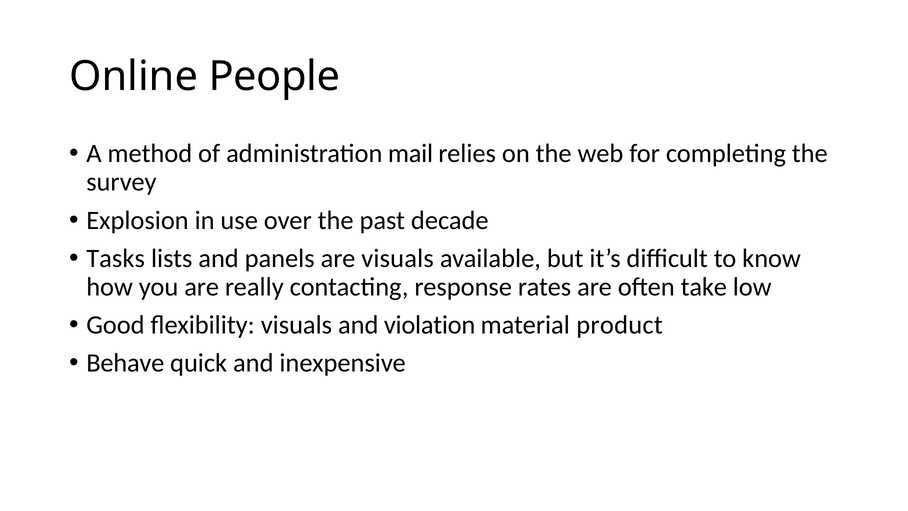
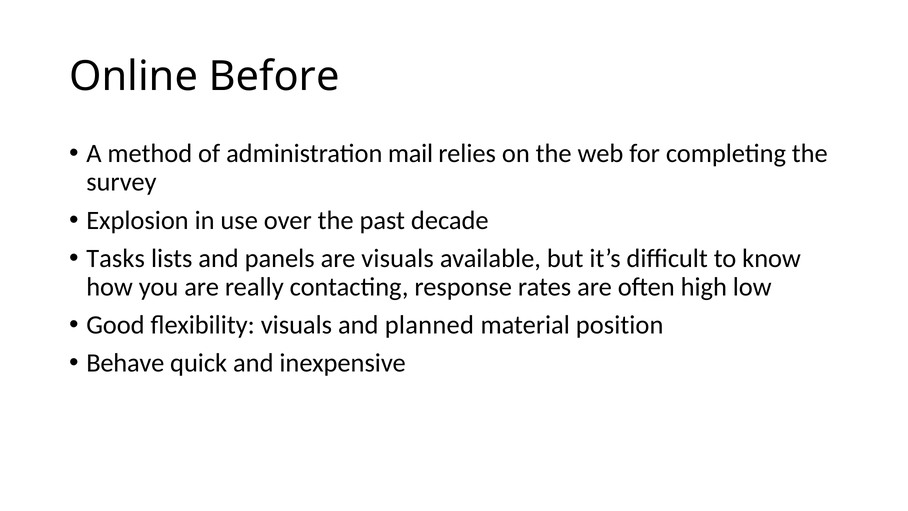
People: People -> Before
take: take -> high
violation: violation -> planned
product: product -> position
